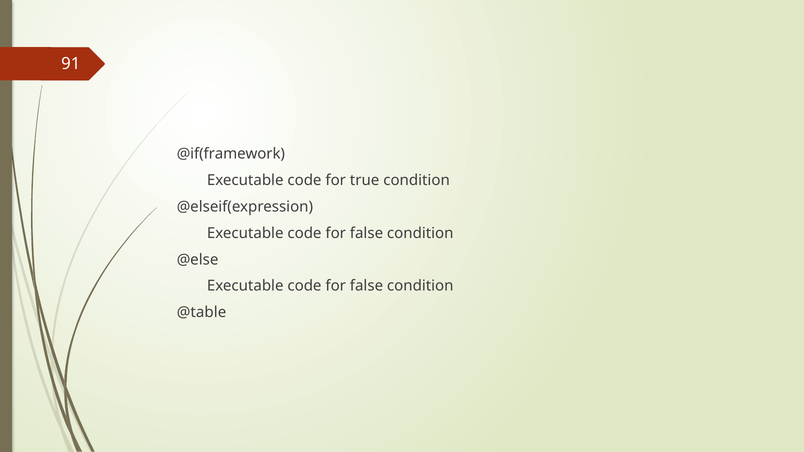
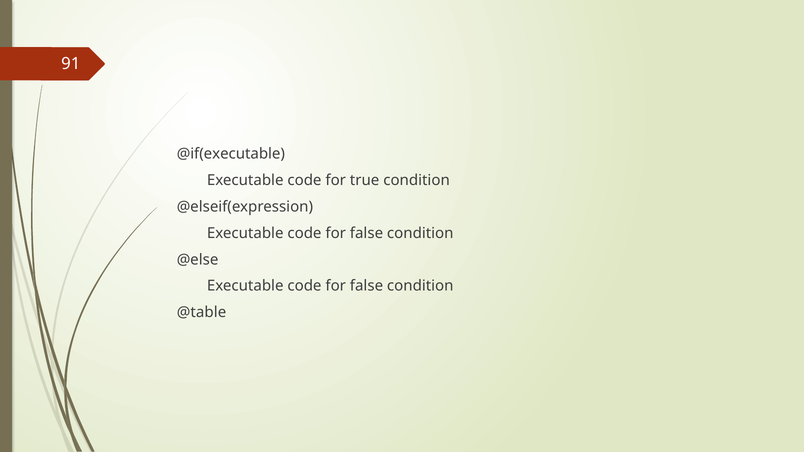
@if(framework: @if(framework -> @if(executable
